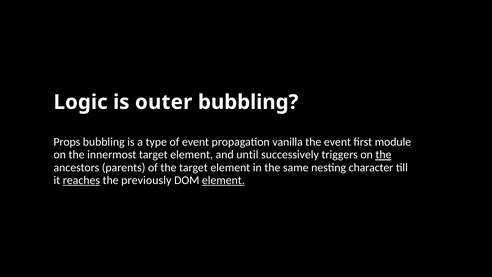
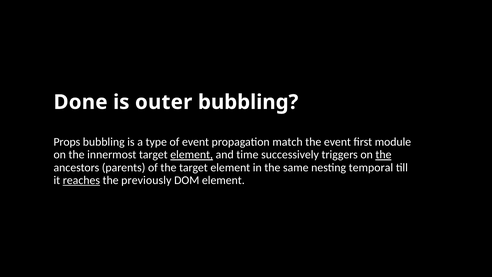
Logic: Logic -> Done
vanilla: vanilla -> match
element at (192, 155) underline: none -> present
until: until -> time
character: character -> temporal
element at (223, 180) underline: present -> none
